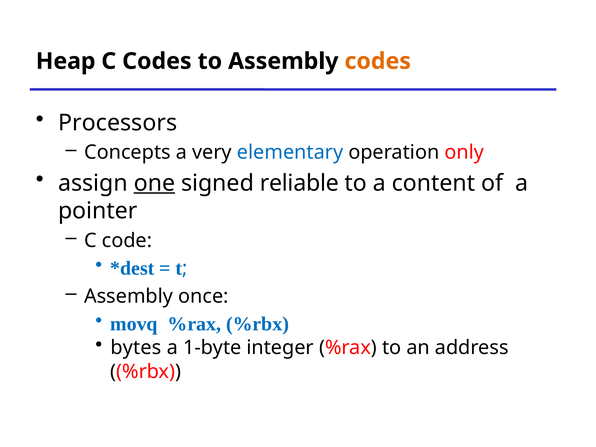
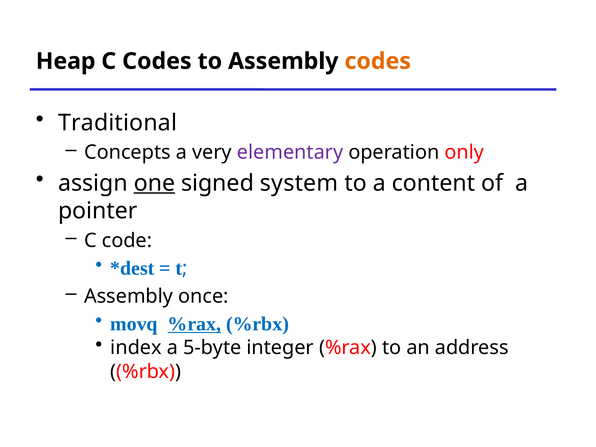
Processors: Processors -> Traditional
elementary colour: blue -> purple
reliable: reliable -> system
%rax at (194, 324) underline: none -> present
bytes: bytes -> index
1-byte: 1-byte -> 5-byte
